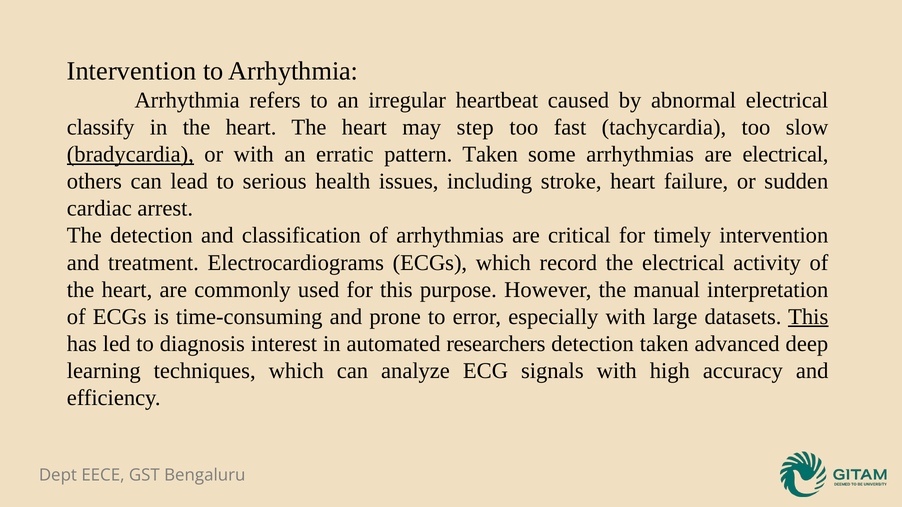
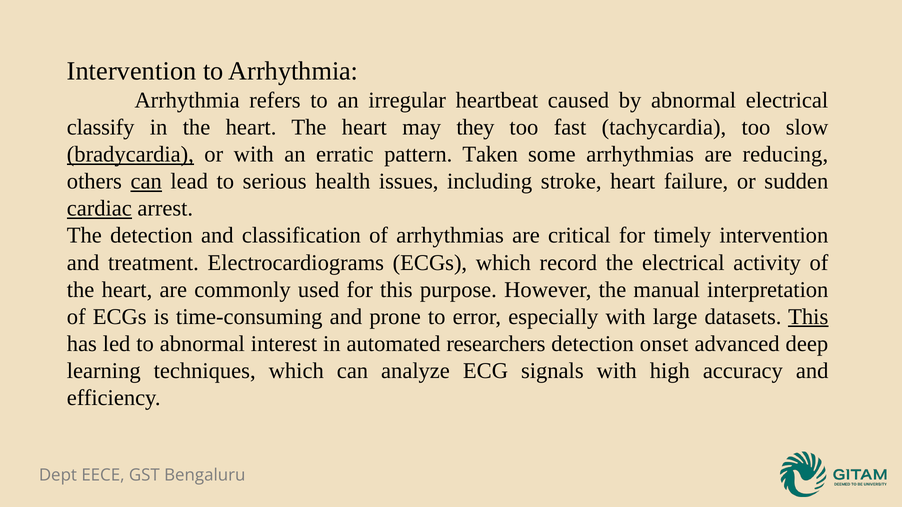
step: step -> they
are electrical: electrical -> reducing
can at (146, 182) underline: none -> present
cardiac underline: none -> present
to diagnosis: diagnosis -> abnormal
detection taken: taken -> onset
